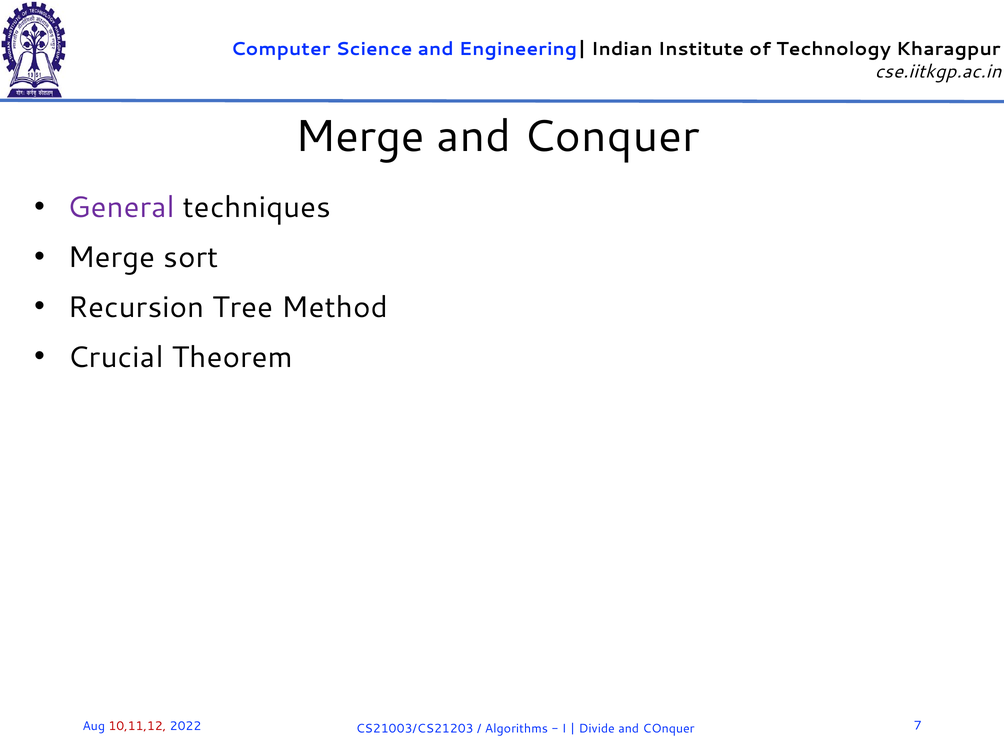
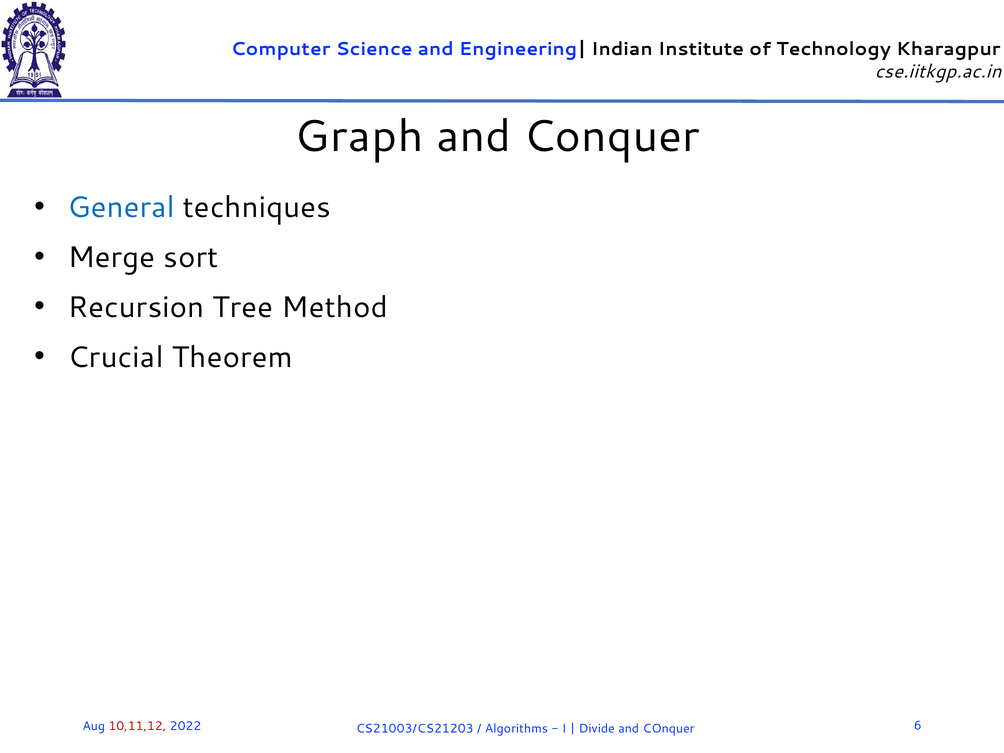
Merge at (360, 137): Merge -> Graph
General colour: purple -> blue
7: 7 -> 6
